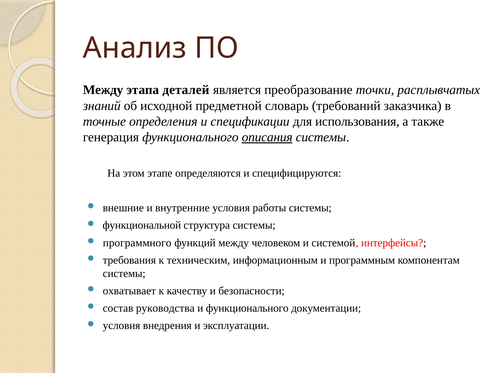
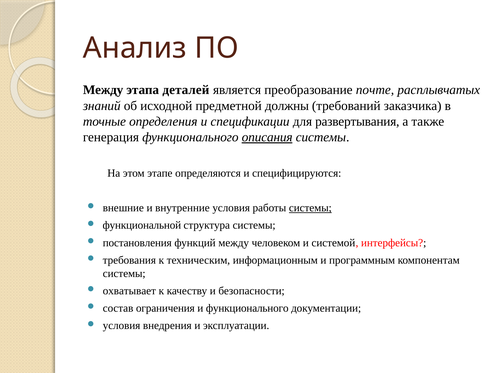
точки: точки -> почте
словарь: словарь -> должны
использования: использования -> развертывания
системы at (310, 208) underline: none -> present
программного: программного -> постановления
руководства: руководства -> ограничения
